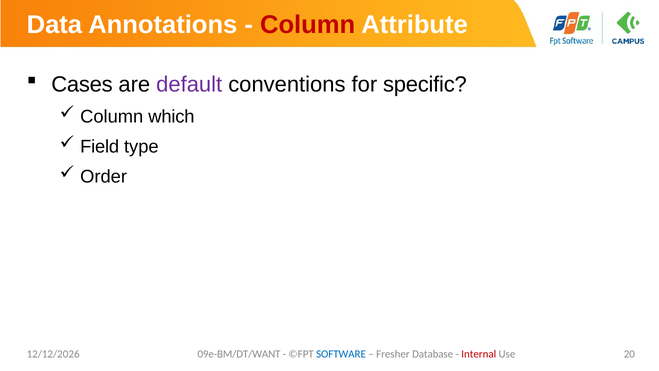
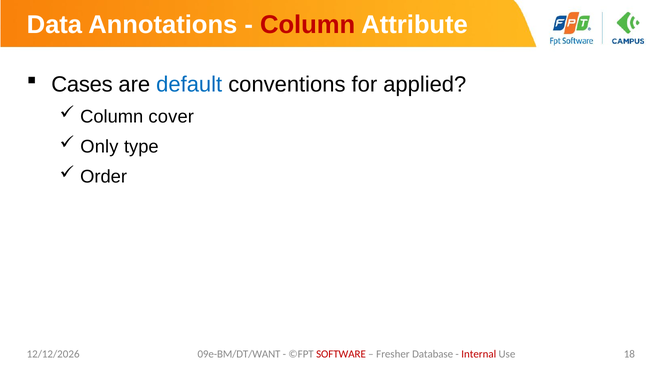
default colour: purple -> blue
specific: specific -> applied
which: which -> cover
Field: Field -> Only
SOFTWARE colour: blue -> red
20: 20 -> 18
